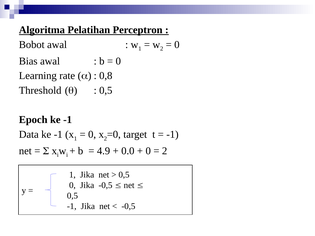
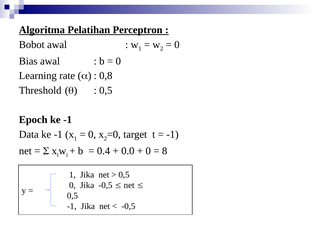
4.9: 4.9 -> 0.4
2 at (165, 151): 2 -> 8
